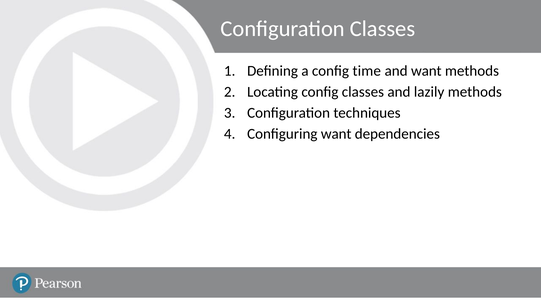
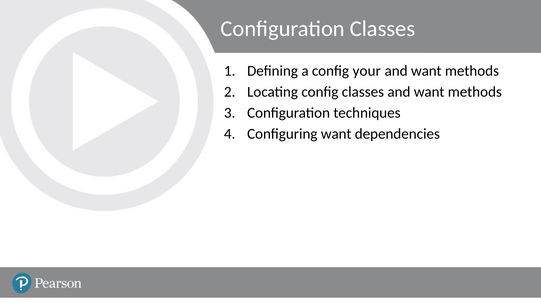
time: time -> your
classes and lazily: lazily -> want
